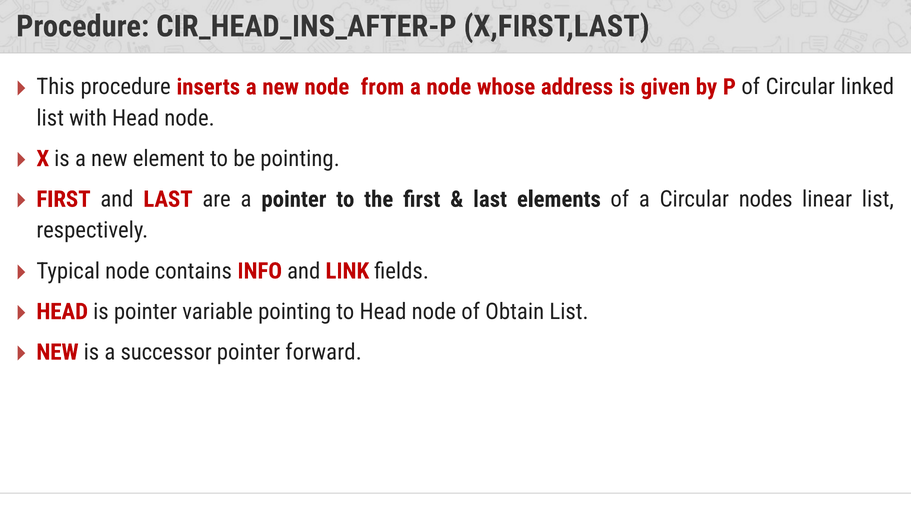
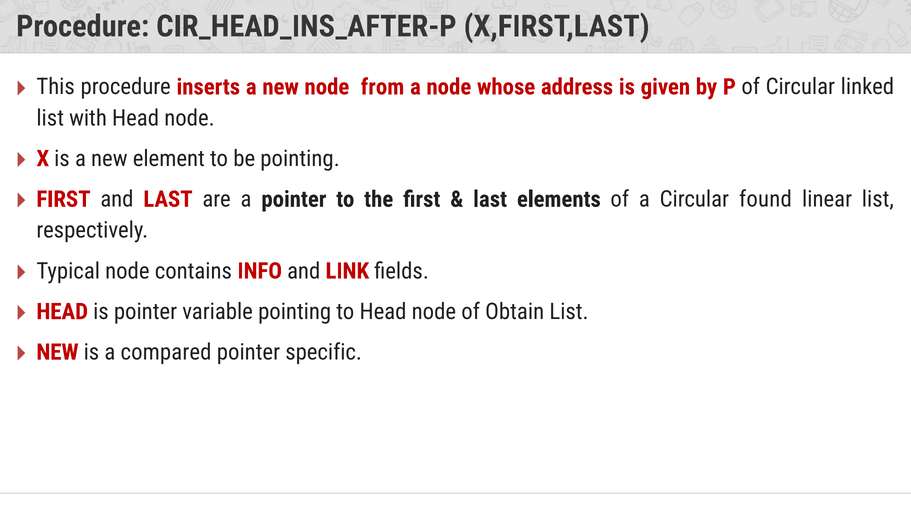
nodes: nodes -> found
successor: successor -> compared
forward: forward -> specific
